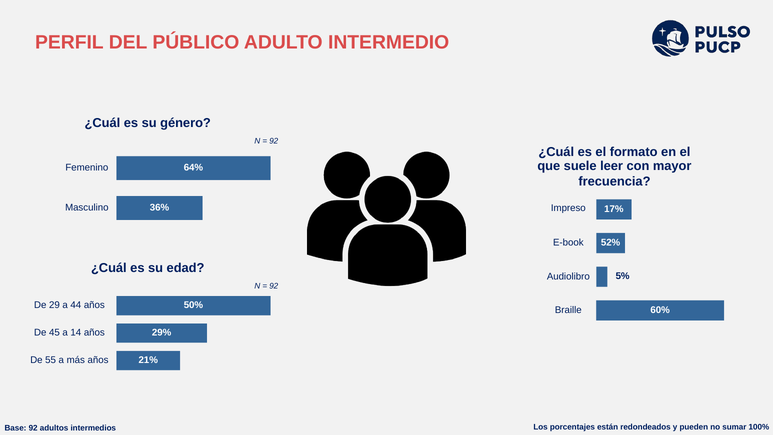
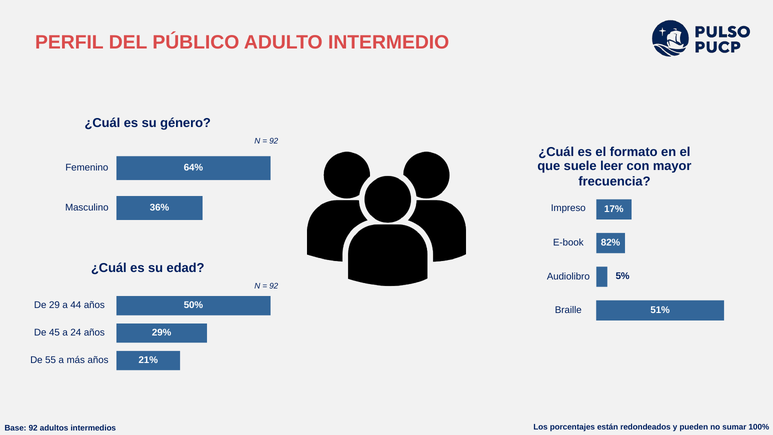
52%: 52% -> 82%
60%: 60% -> 51%
14: 14 -> 24
